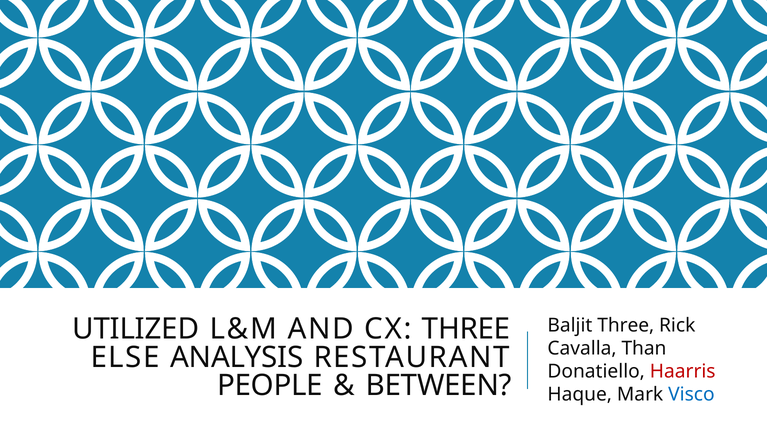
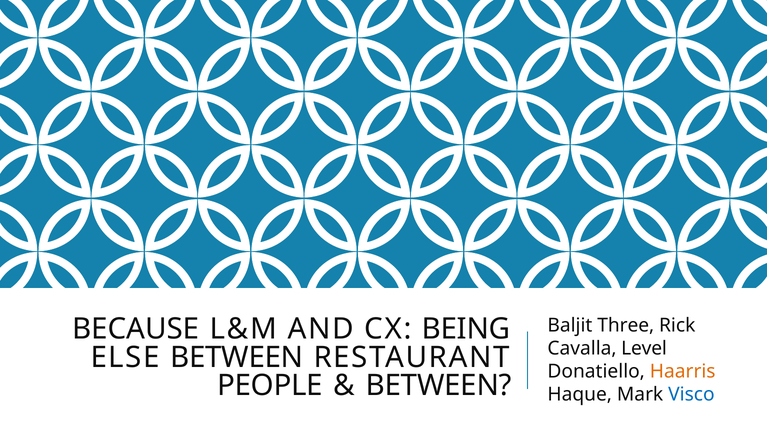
UTILIZED: UTILIZED -> BECAUSE
CX THREE: THREE -> BEING
Than: Than -> Level
ELSE ANALYSIS: ANALYSIS -> BETWEEN
Haarris colour: red -> orange
